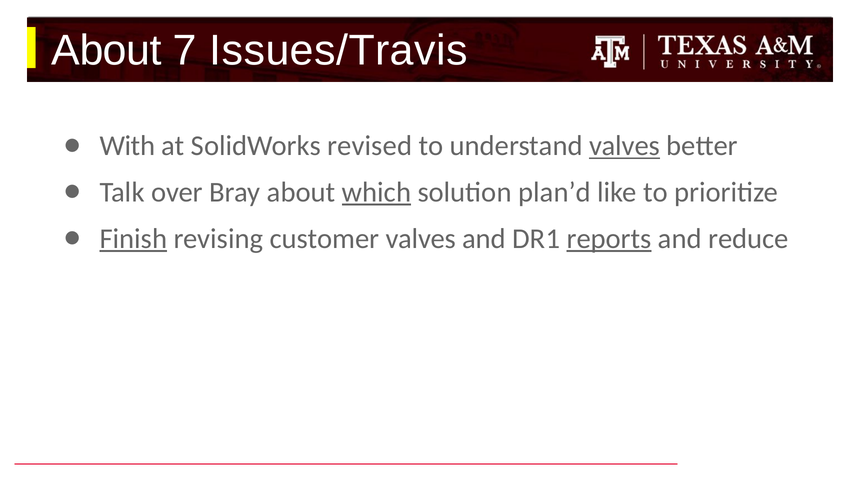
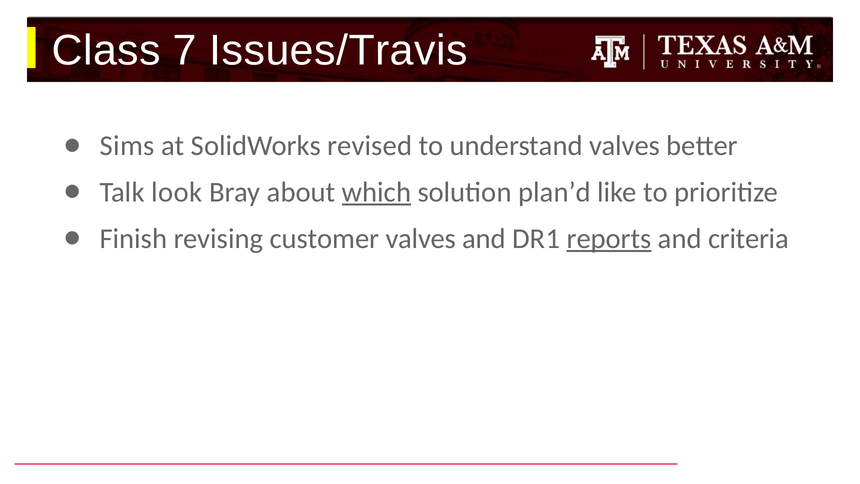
About at (107, 50): About -> Class
With: With -> Sims
valves at (625, 146) underline: present -> none
over: over -> look
Finish underline: present -> none
reduce: reduce -> criteria
